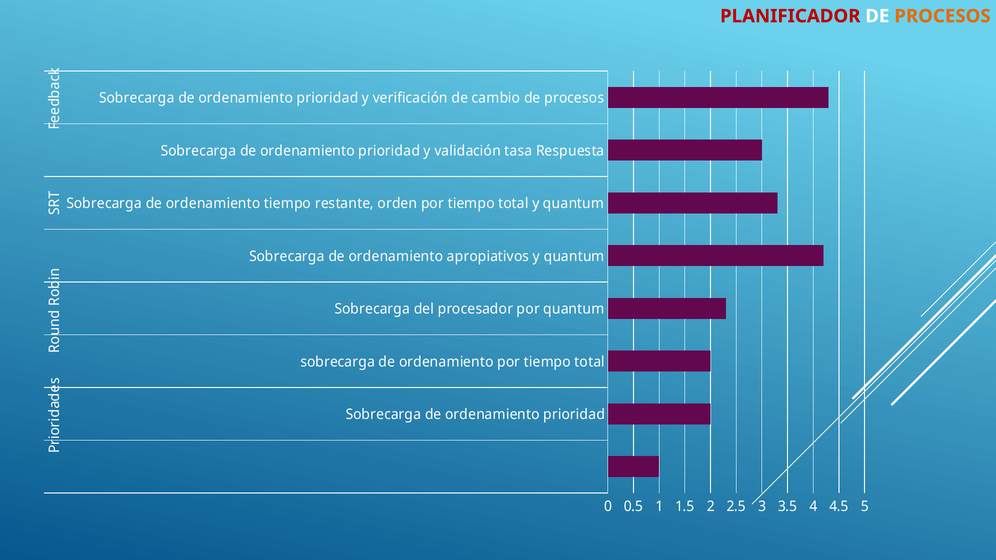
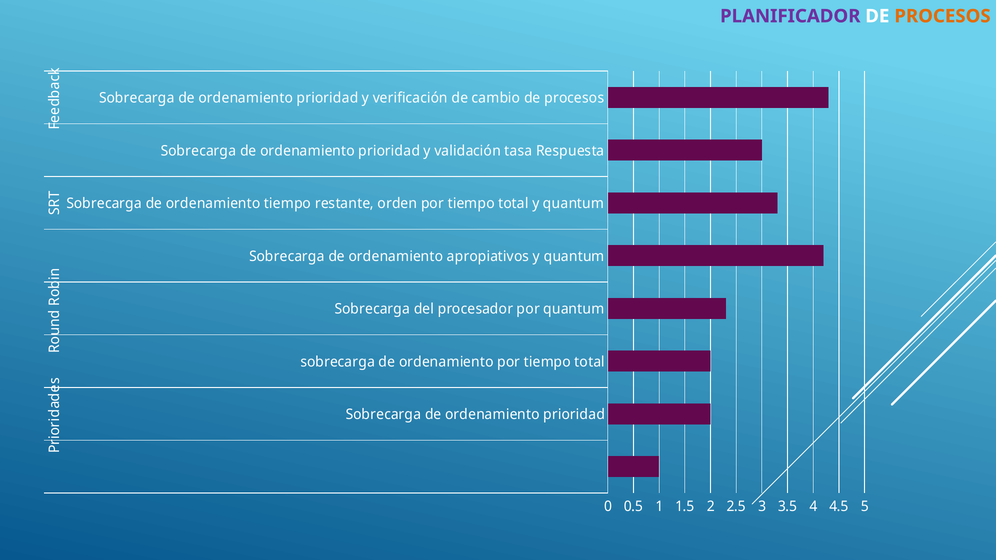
PLANIFICADOR colour: red -> purple
